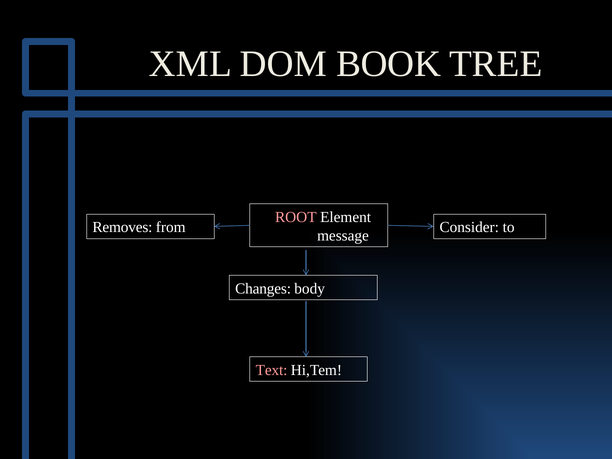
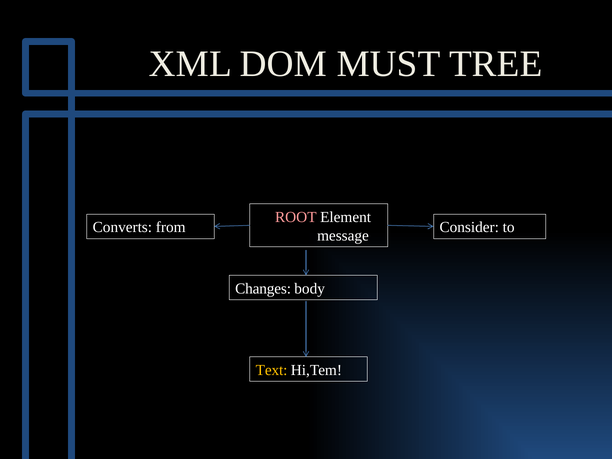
BOOK: BOOK -> MUST
Removes: Removes -> Converts
Text colour: pink -> yellow
